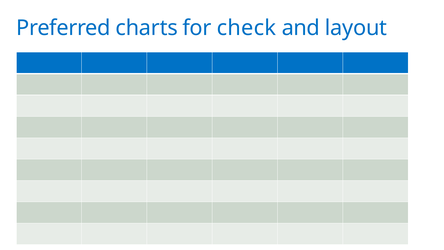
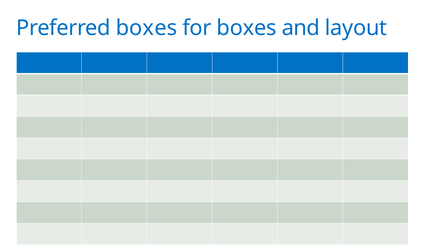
Preferred charts: charts -> boxes
for check: check -> boxes
